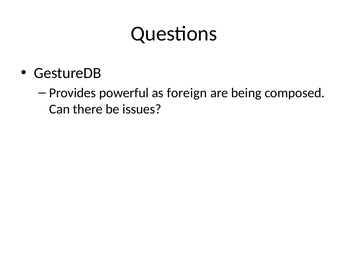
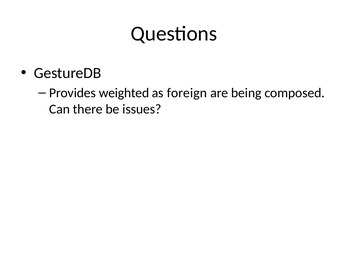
powerful: powerful -> weighted
